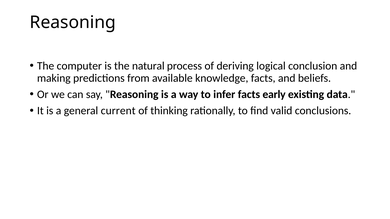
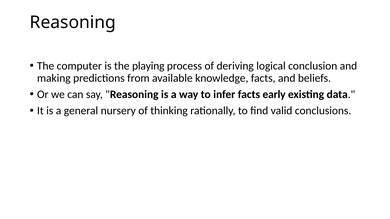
natural: natural -> playing
current: current -> nursery
